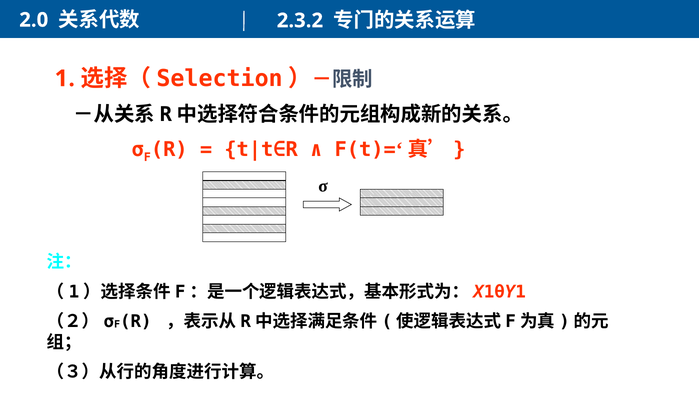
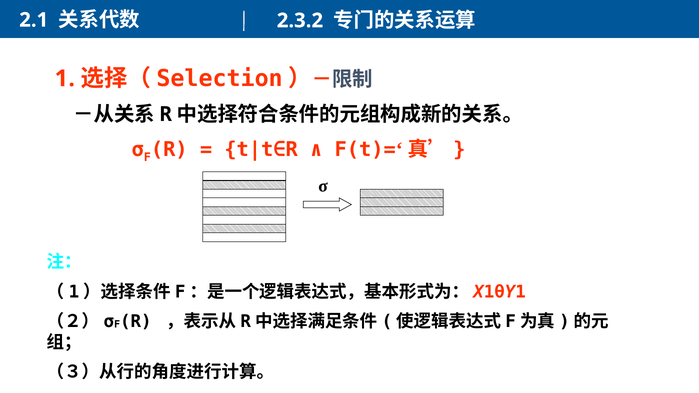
2.0: 2.0 -> 2.1
